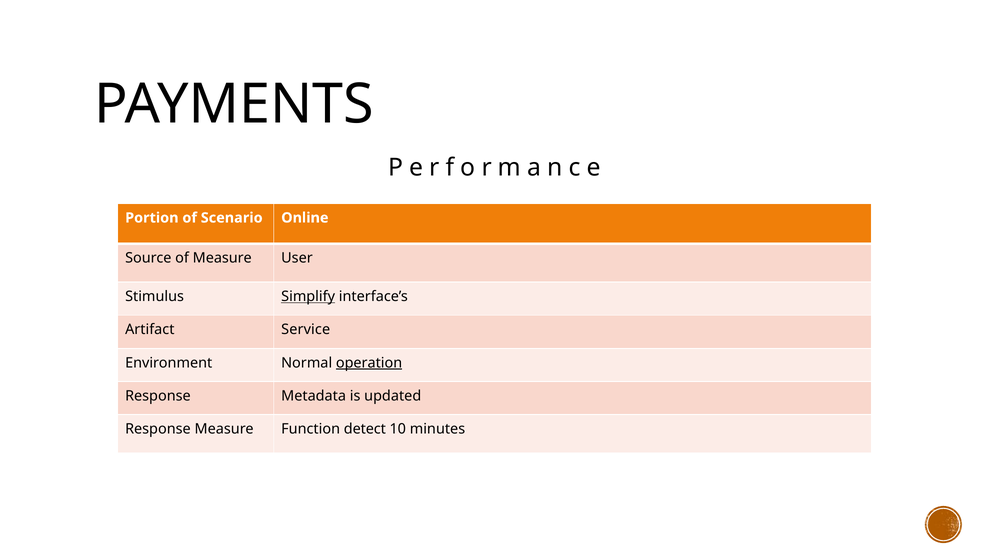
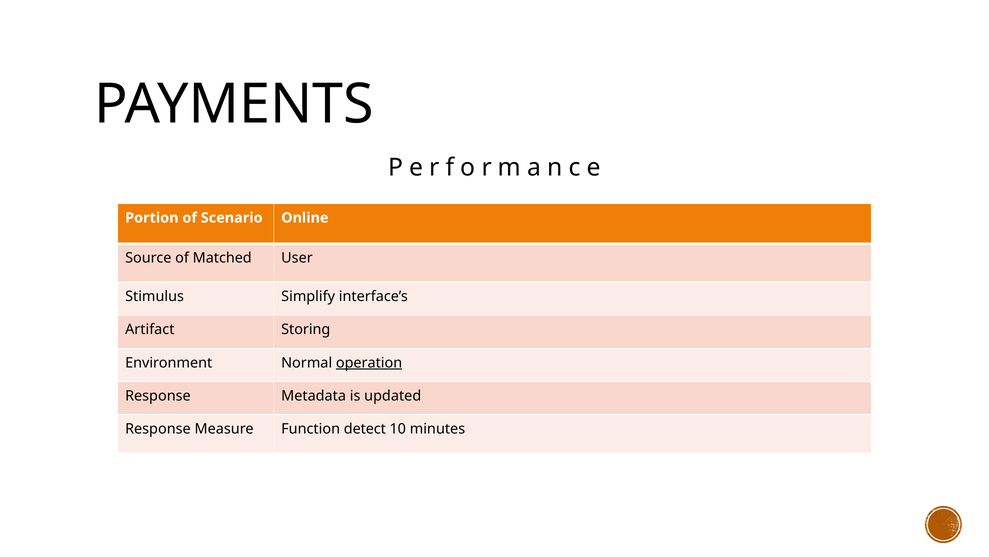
of Measure: Measure -> Matched
Simplify underline: present -> none
Service: Service -> Storing
